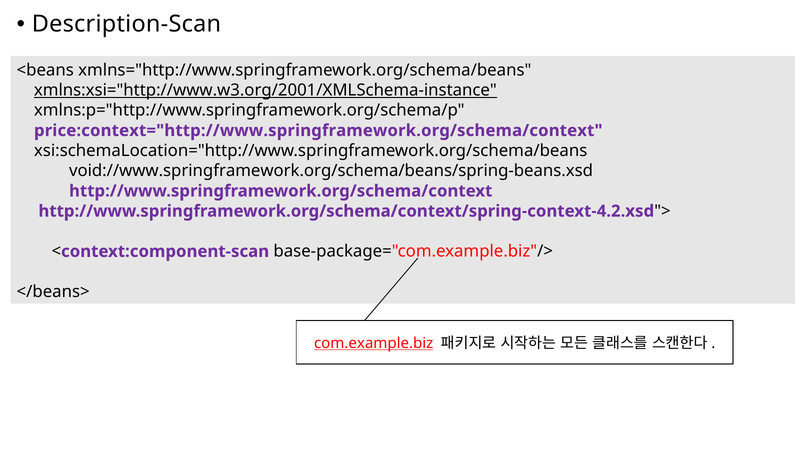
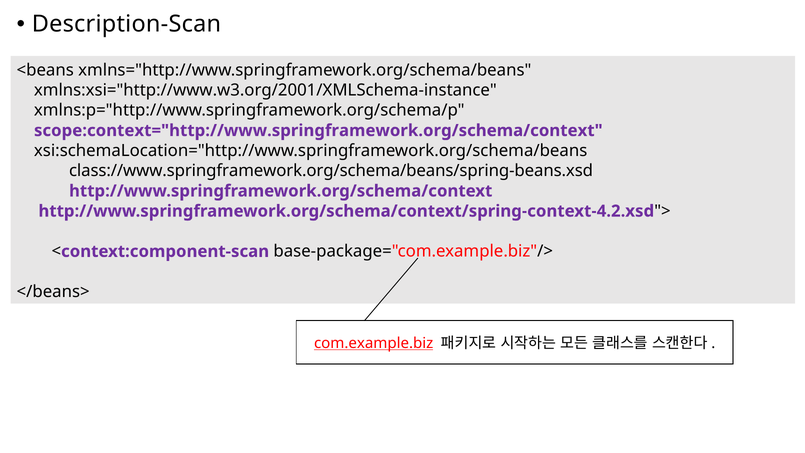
xmlns:xsi="http://www.w3.org/2001/XMLSchema-instance underline: present -> none
price:context="http://www.springframework.org/schema/context: price:context="http://www.springframework.org/schema/context -> scope:context="http://www.springframework.org/schema/context
void://www.springframework.org/schema/beans/spring-beans.xsd: void://www.springframework.org/schema/beans/spring-beans.xsd -> class://www.springframework.org/schema/beans/spring-beans.xsd
